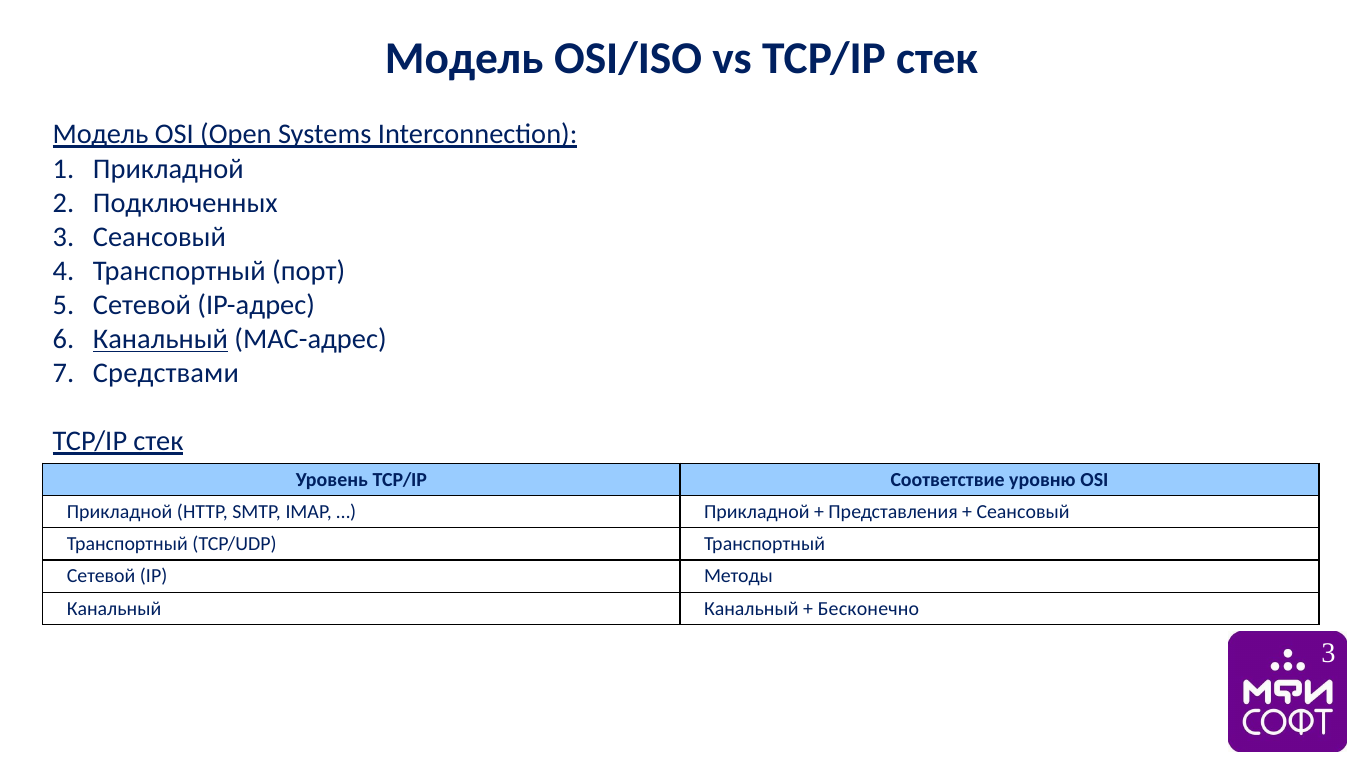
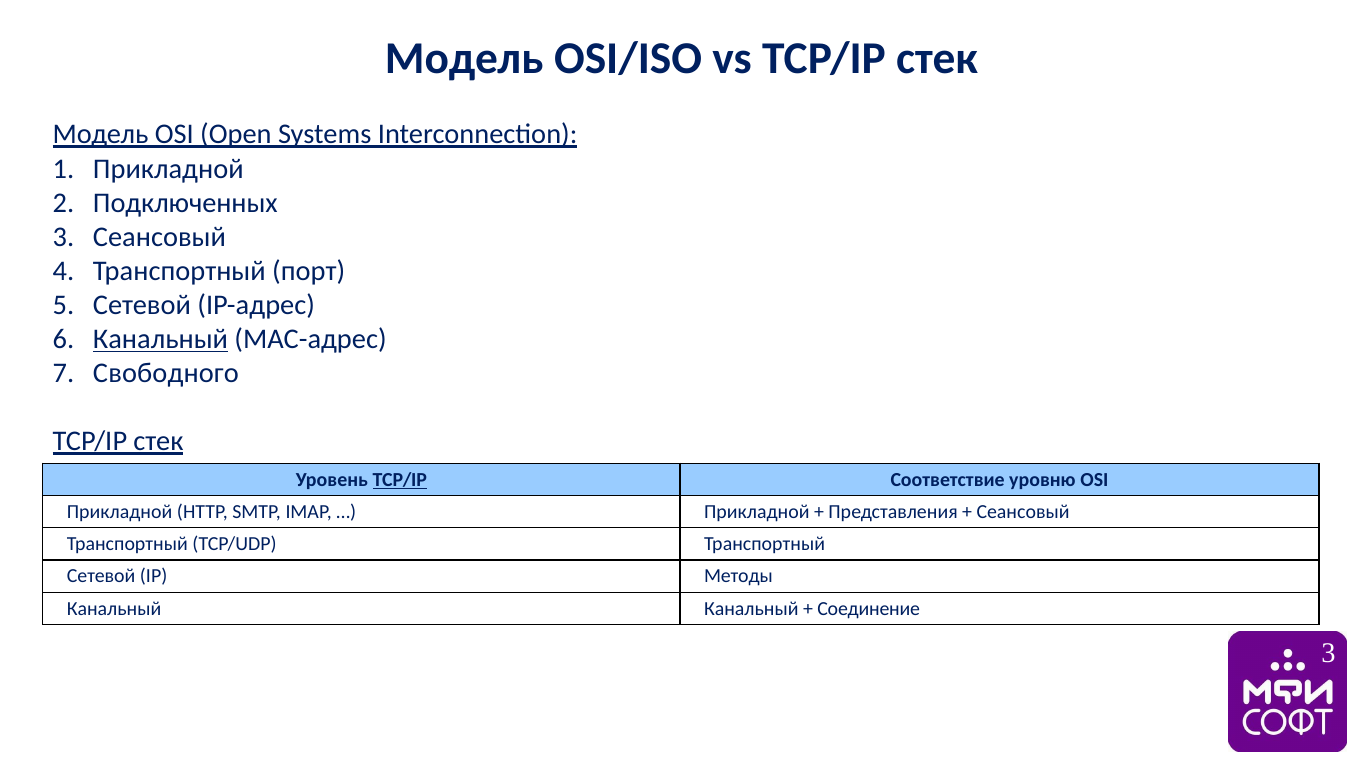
Средствами: Средствами -> Свободного
TCP/IP at (400, 479) underline: none -> present
Бесконечно: Бесконечно -> Соединение
